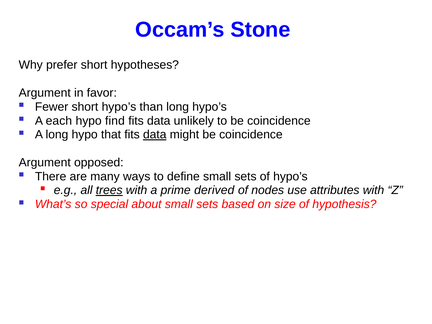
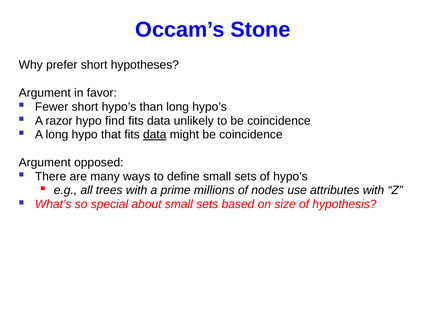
each: each -> razor
trees underline: present -> none
derived: derived -> millions
